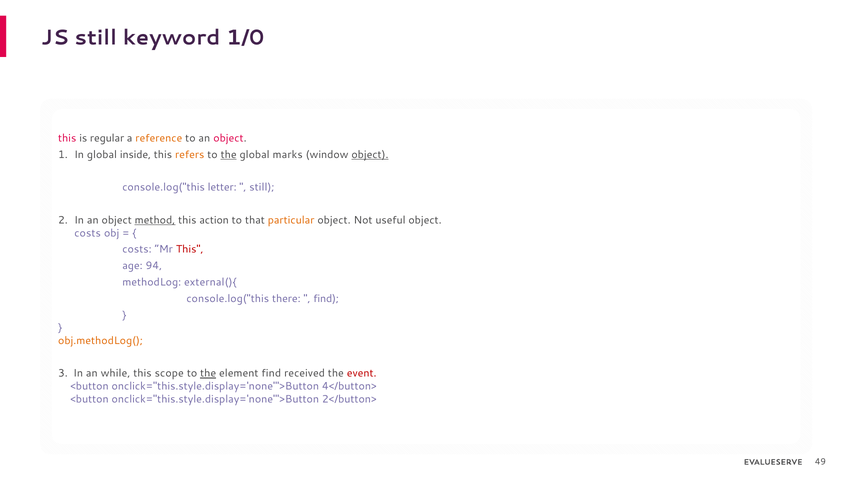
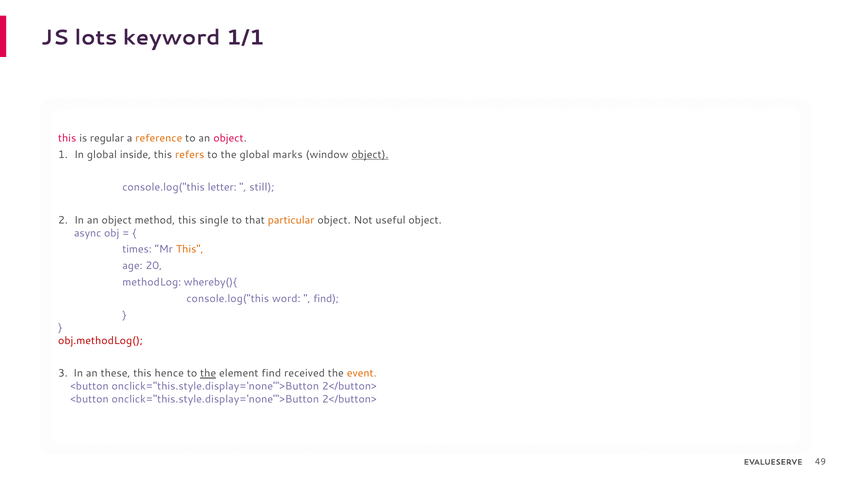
JS still: still -> lots
1/0: 1/0 -> 1/1
the at (229, 155) underline: present -> none
method underline: present -> none
action: action -> single
costs at (88, 233): costs -> async
costs at (137, 250): costs -> times
This at (190, 250) colour: red -> orange
94: 94 -> 20
external(){: external(){ -> whereby(){
there: there -> word
obj.methodLog( colour: orange -> red
while: while -> these
scope: scope -> hence
event colour: red -> orange
4</button> at (349, 387): 4</button> -> 2</button>
